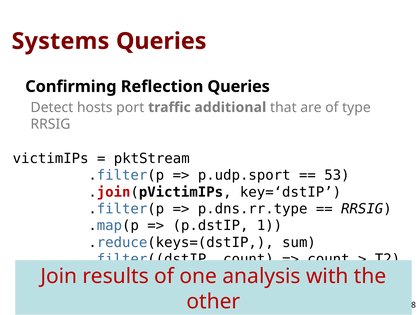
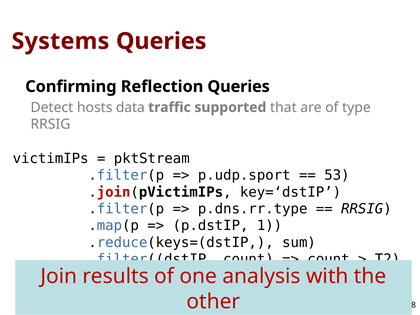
port: port -> data
additional: additional -> supported
